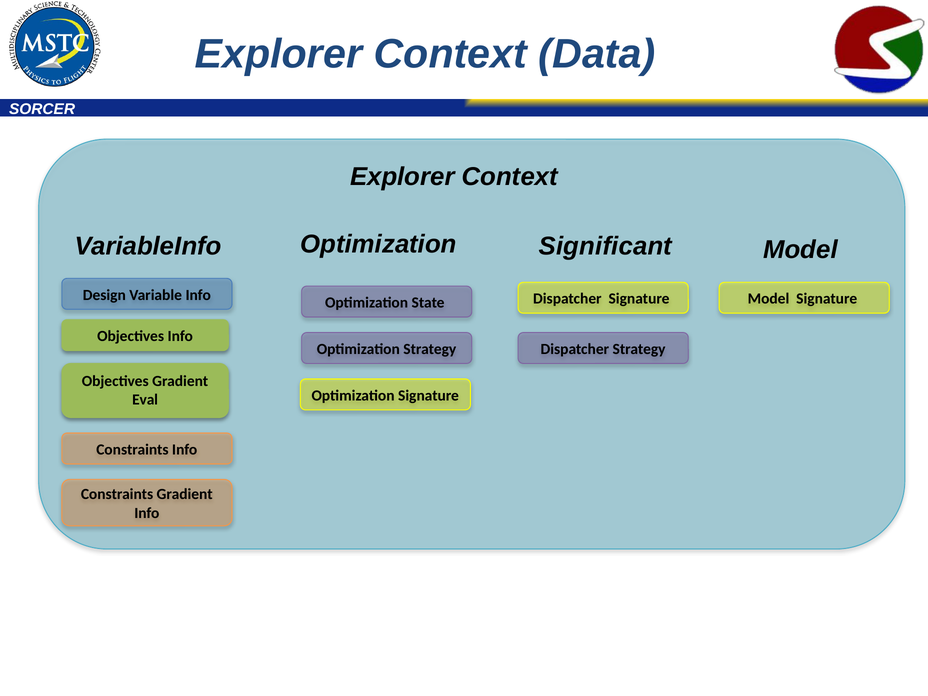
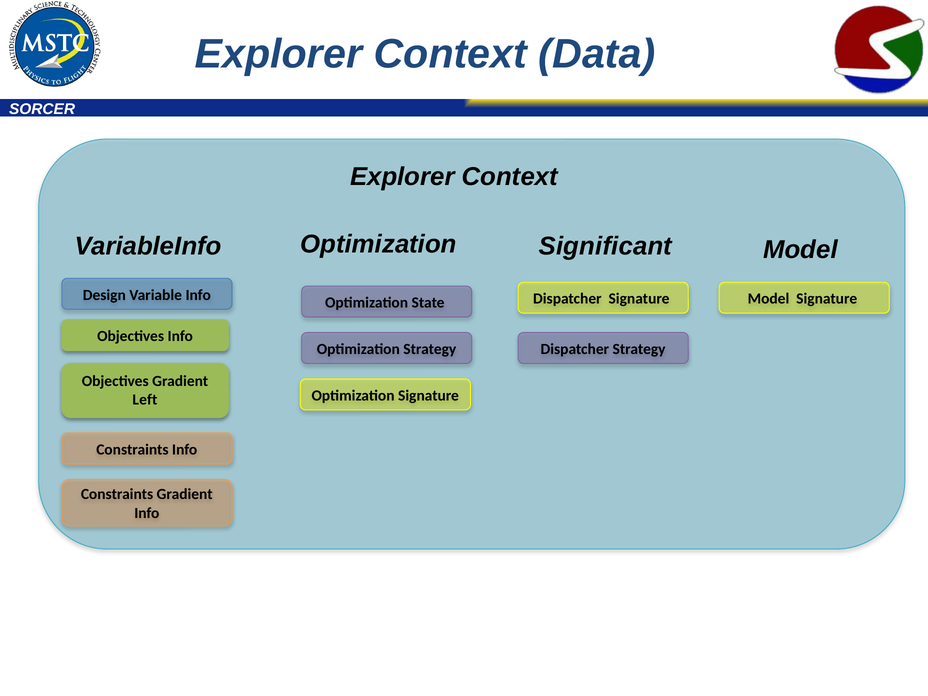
Eval: Eval -> Left
